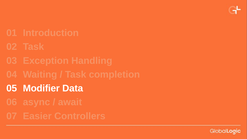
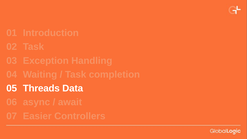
Modifier: Modifier -> Threads
